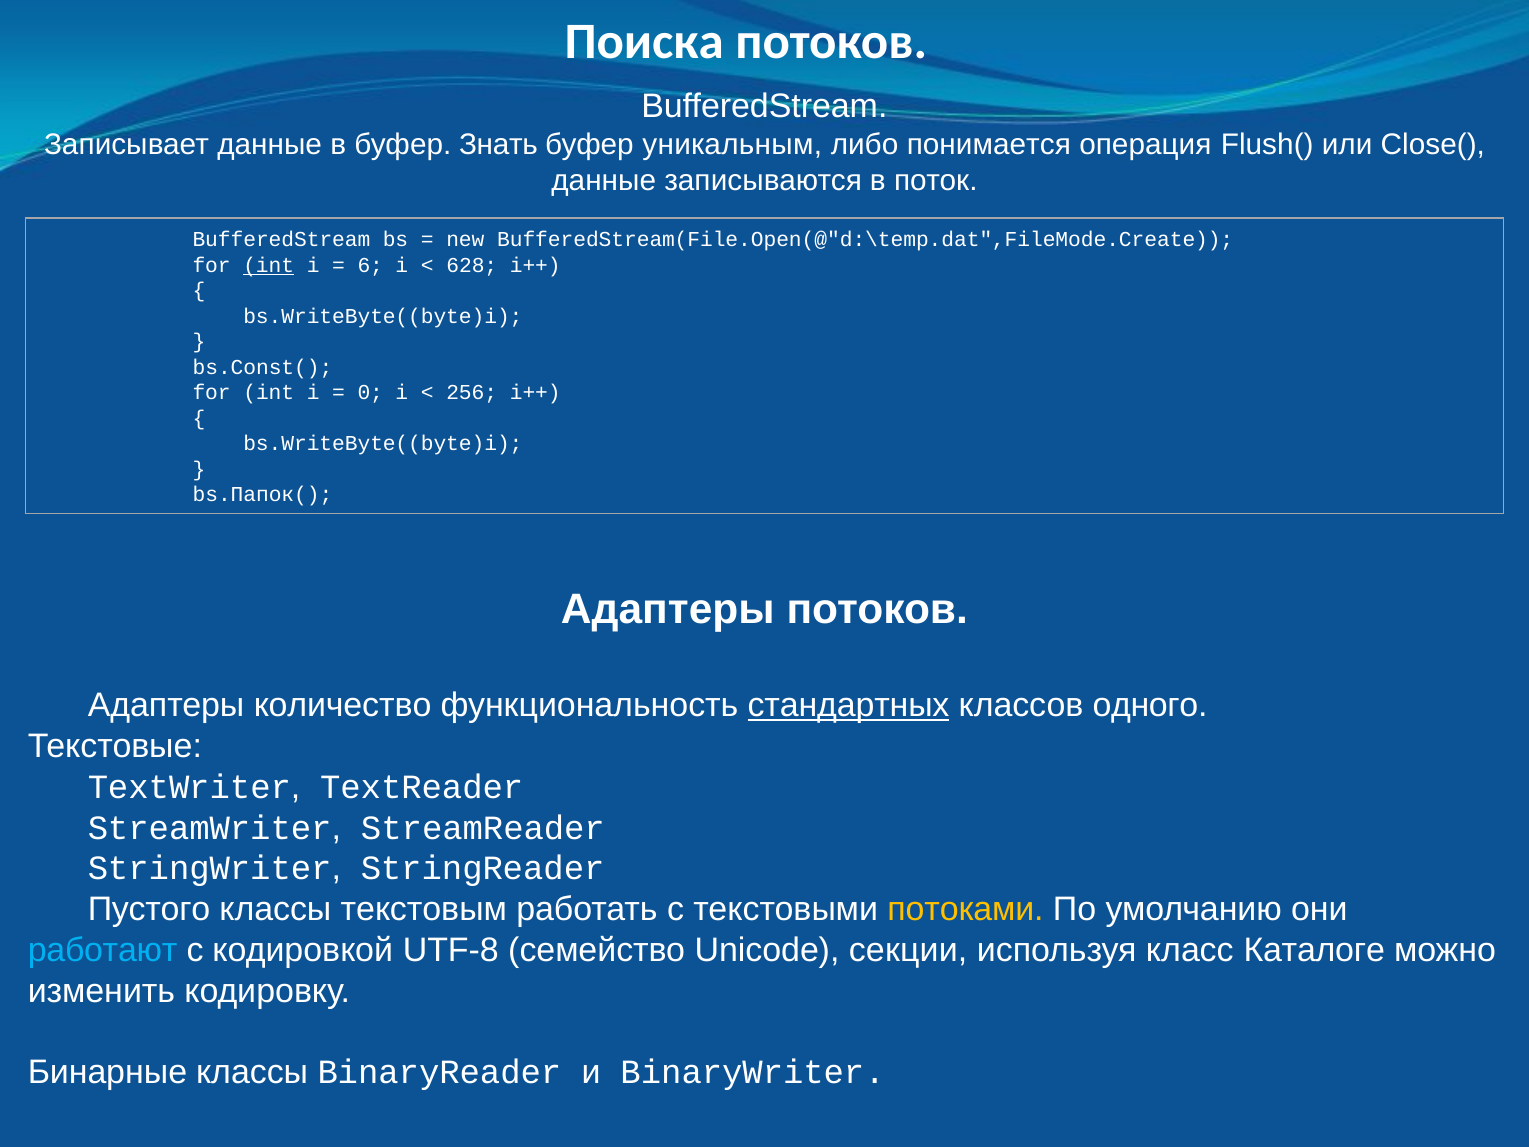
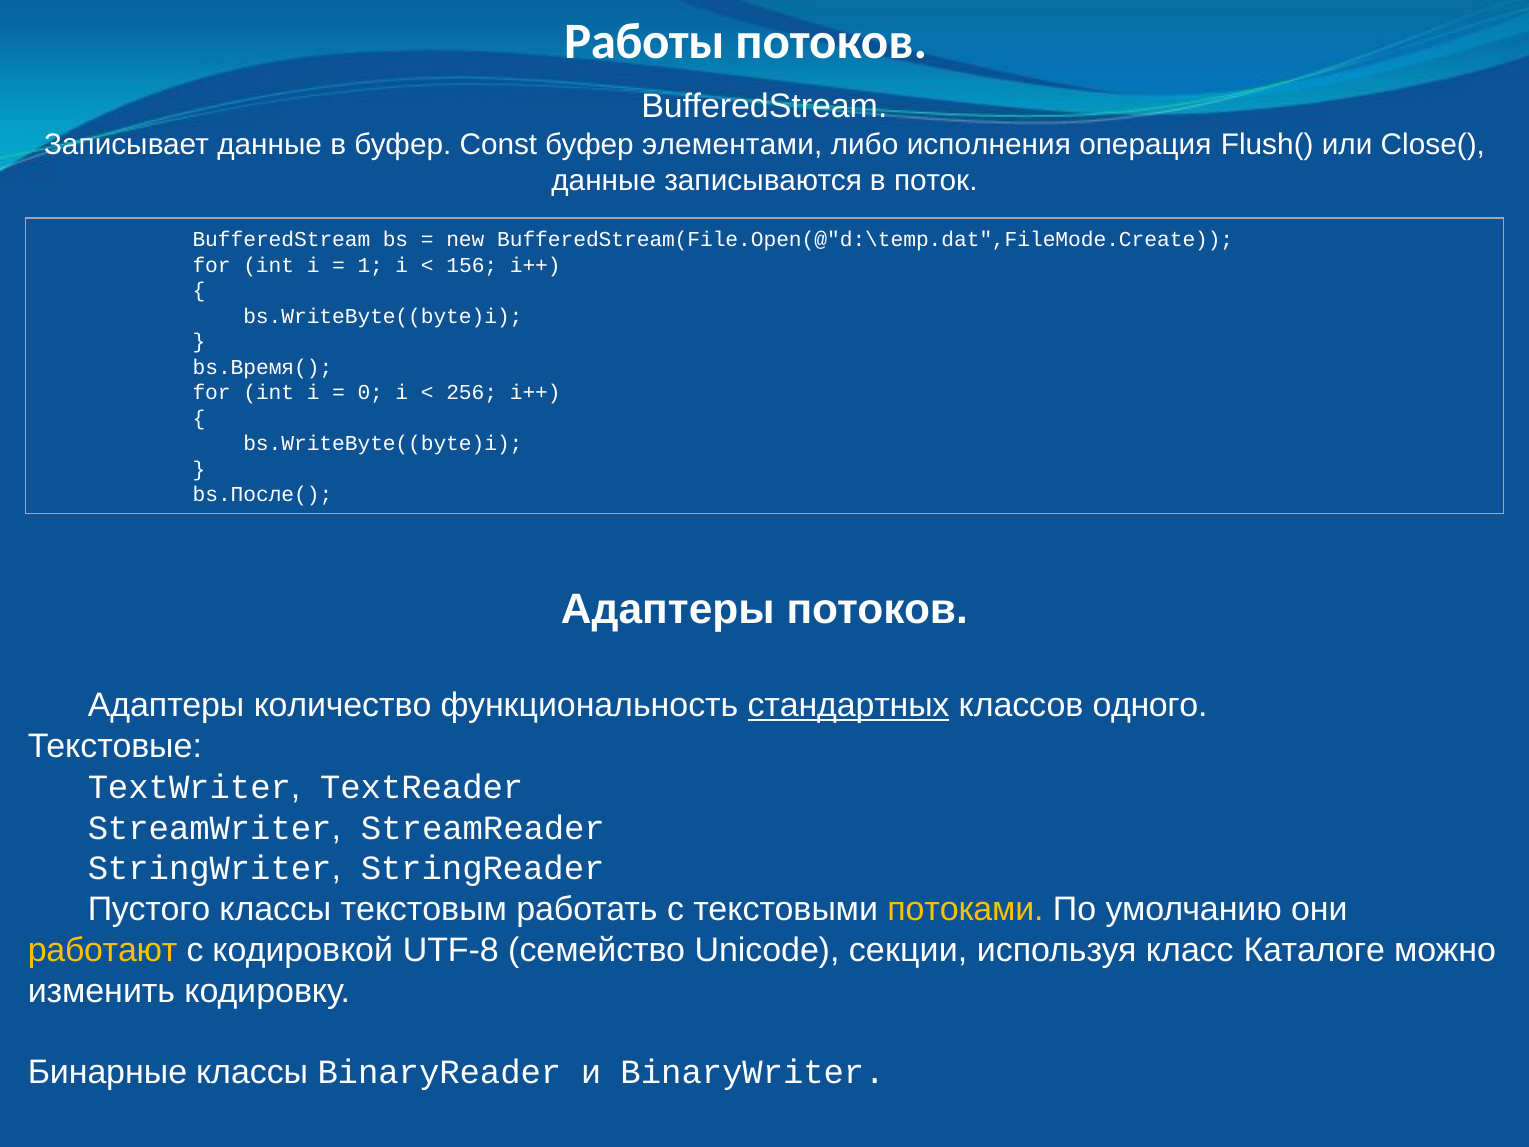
Поиска: Поиска -> Работы
Знать: Знать -> Const
уникальным: уникальным -> элементами
понимается: понимается -> исполнения
int at (269, 265) underline: present -> none
6: 6 -> 1
628: 628 -> 156
bs.Const(: bs.Const( -> bs.Время(
bs.Папок(: bs.Папок( -> bs.После(
работают colour: light blue -> yellow
